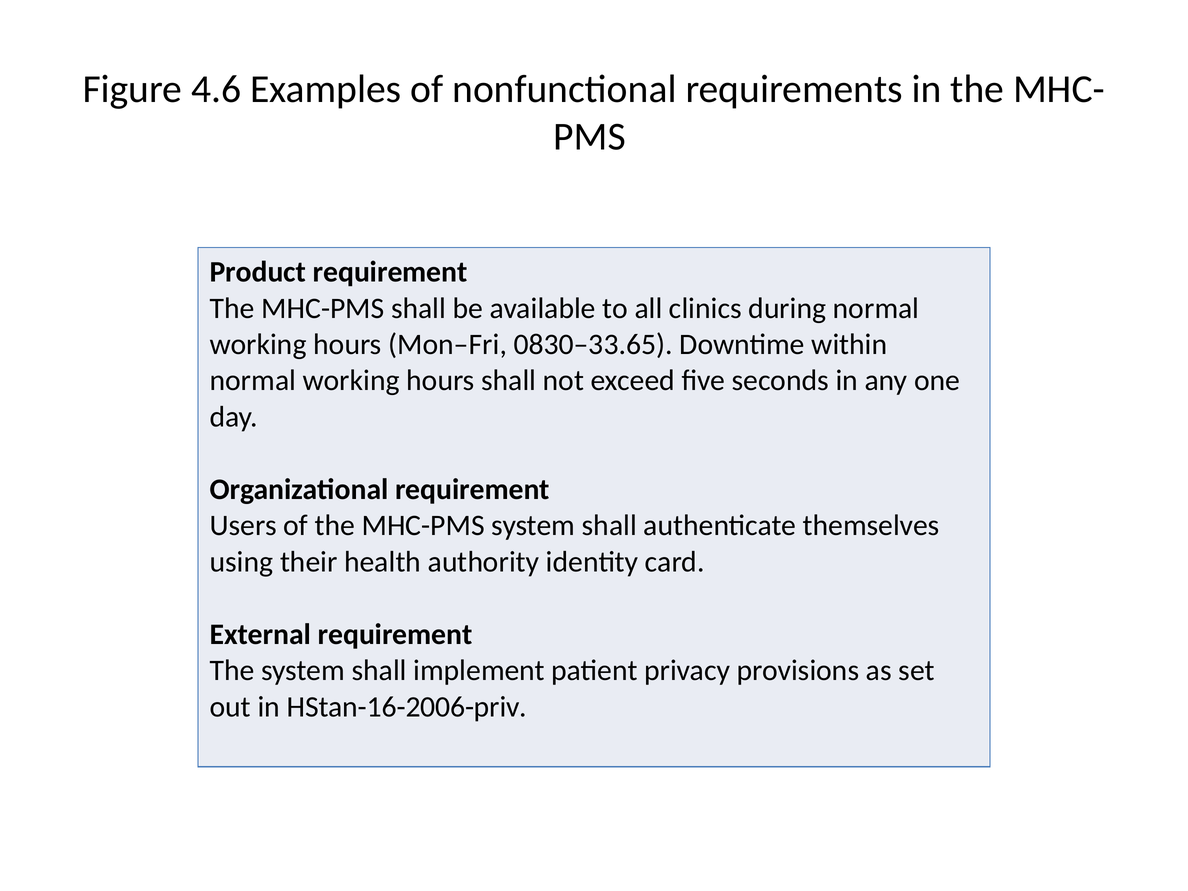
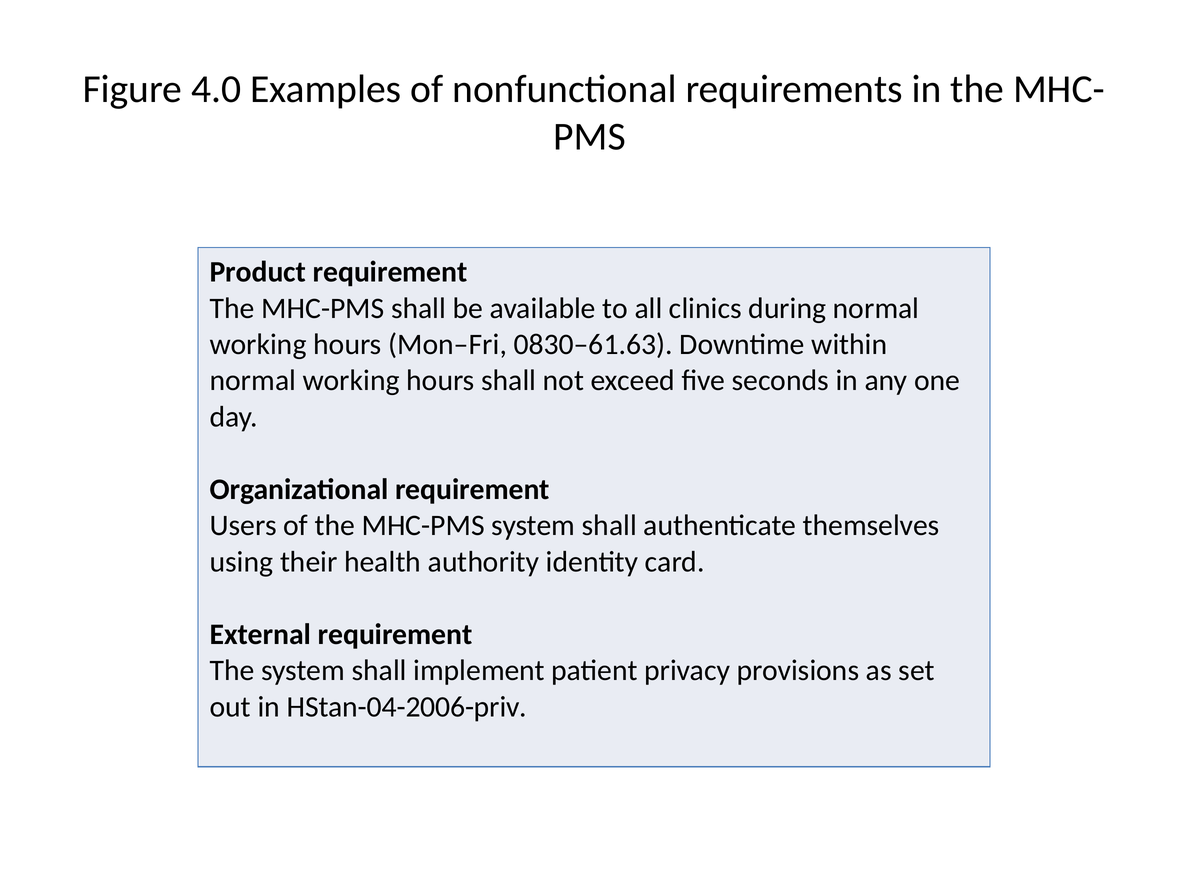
4.6: 4.6 -> 4.0
0830–33.65: 0830–33.65 -> 0830–61.63
HStan-16-2006-priv: HStan-16-2006-priv -> HStan-04-2006-priv
